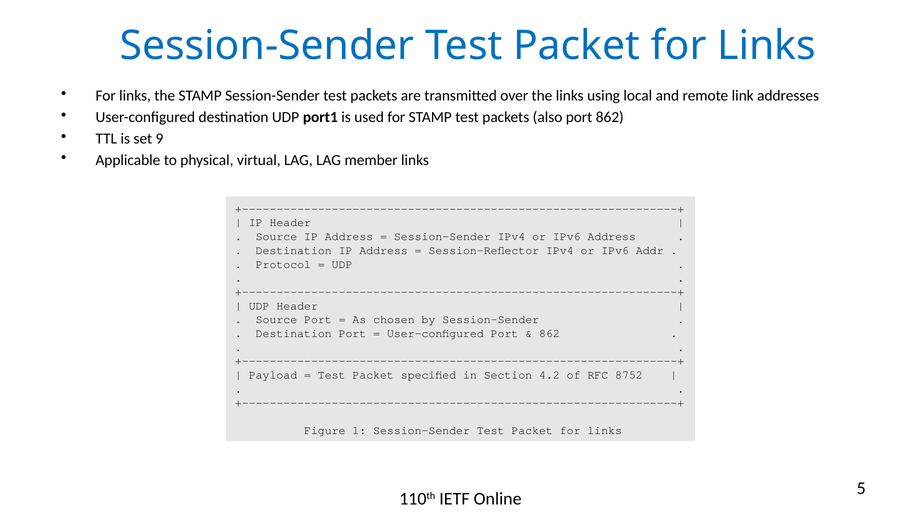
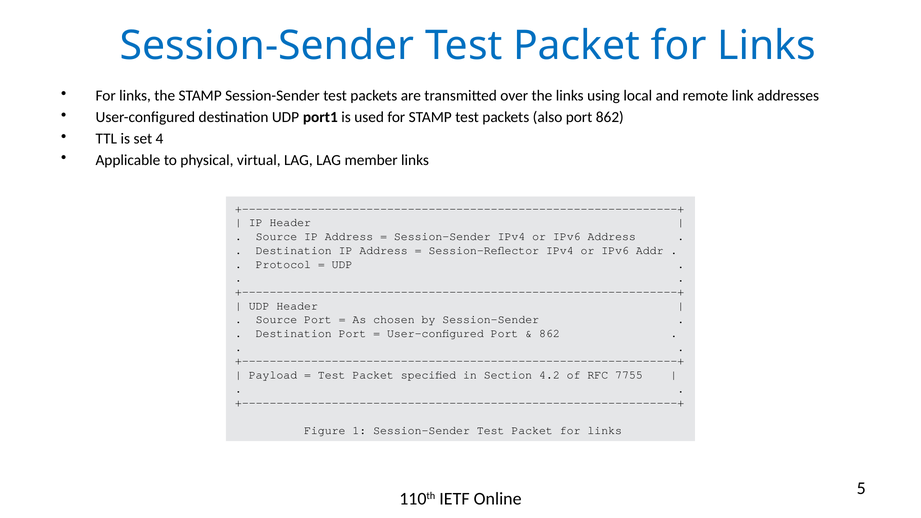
9: 9 -> 4
8752: 8752 -> 7755
